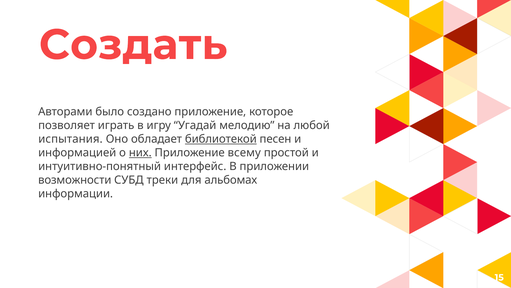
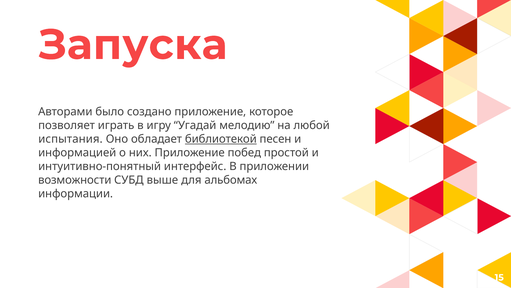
Создать: Создать -> Запуска
них underline: present -> none
всему: всему -> побед
треки: треки -> выше
